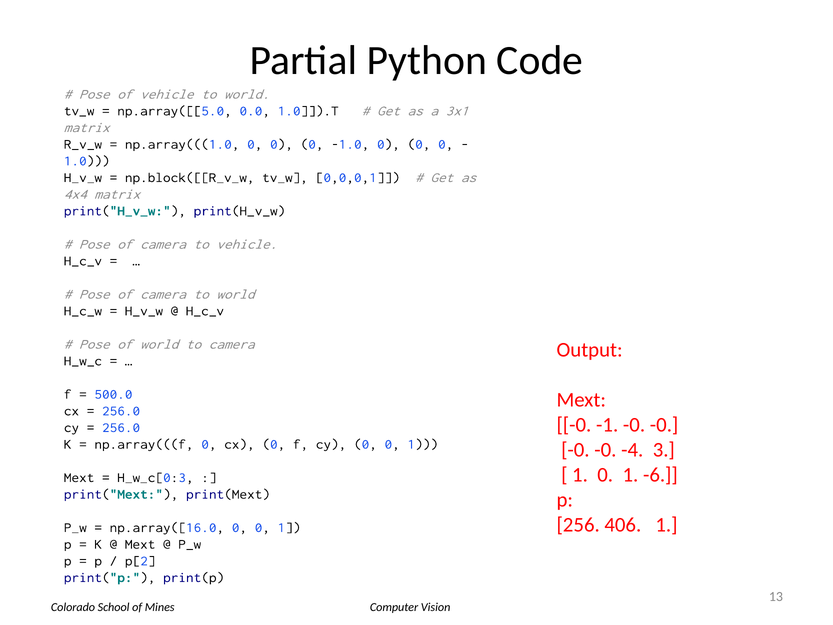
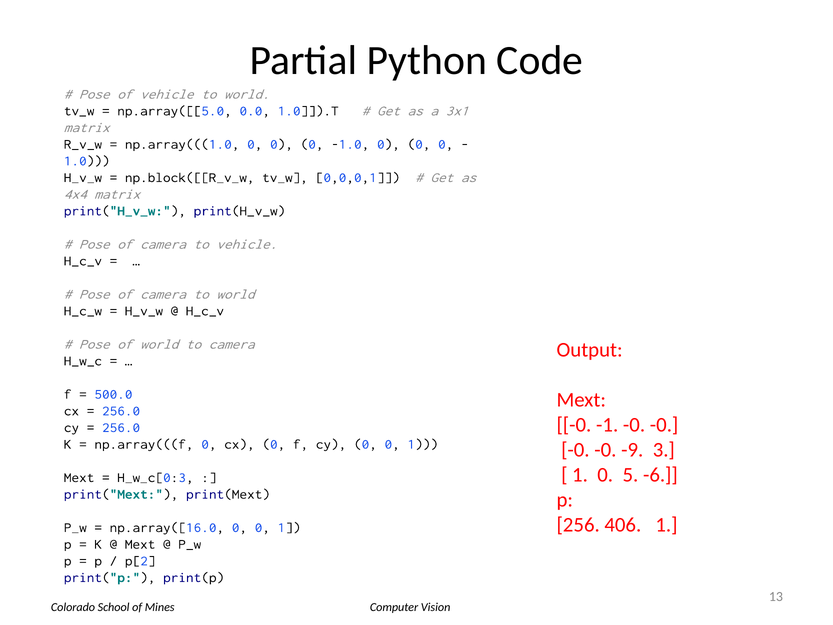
-4: -4 -> -9
1 0 1: 1 -> 5
